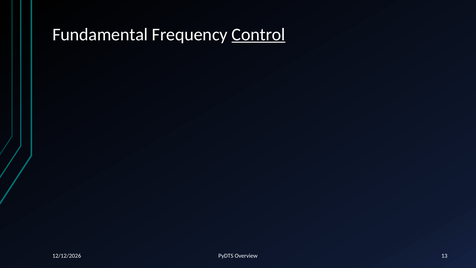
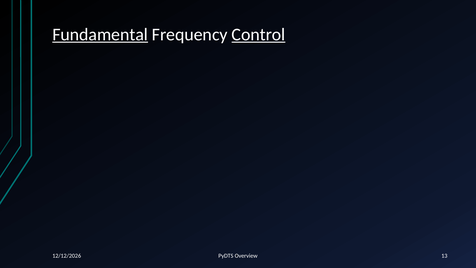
Fundamental underline: none -> present
